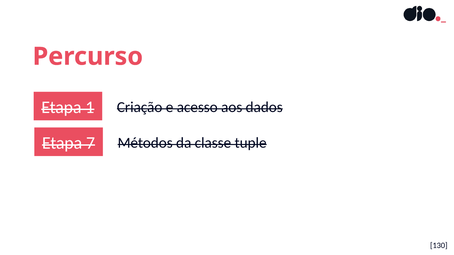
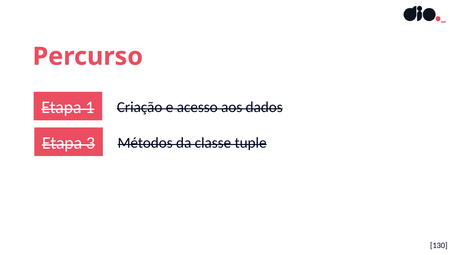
7: 7 -> 3
